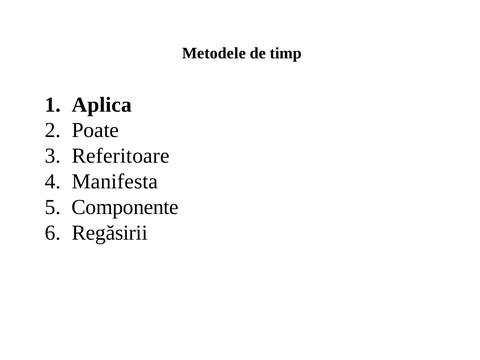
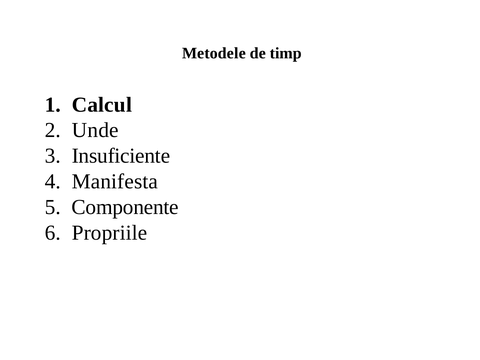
Aplica: Aplica -> Calcul
Poate: Poate -> Unde
Referitoare: Referitoare -> Insuficiente
Regăsirii: Regăsirii -> Propriile
